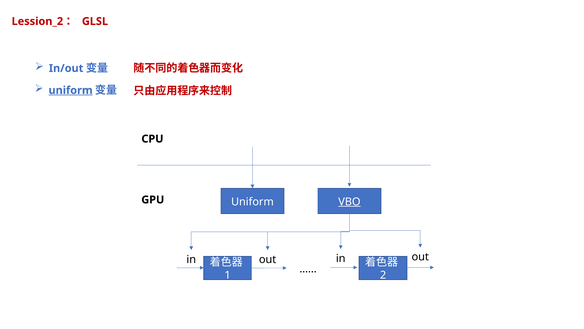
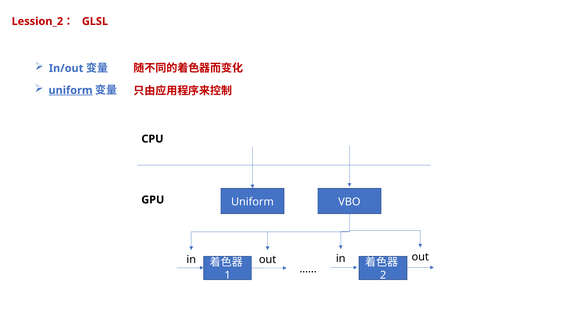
VBO underline: present -> none
